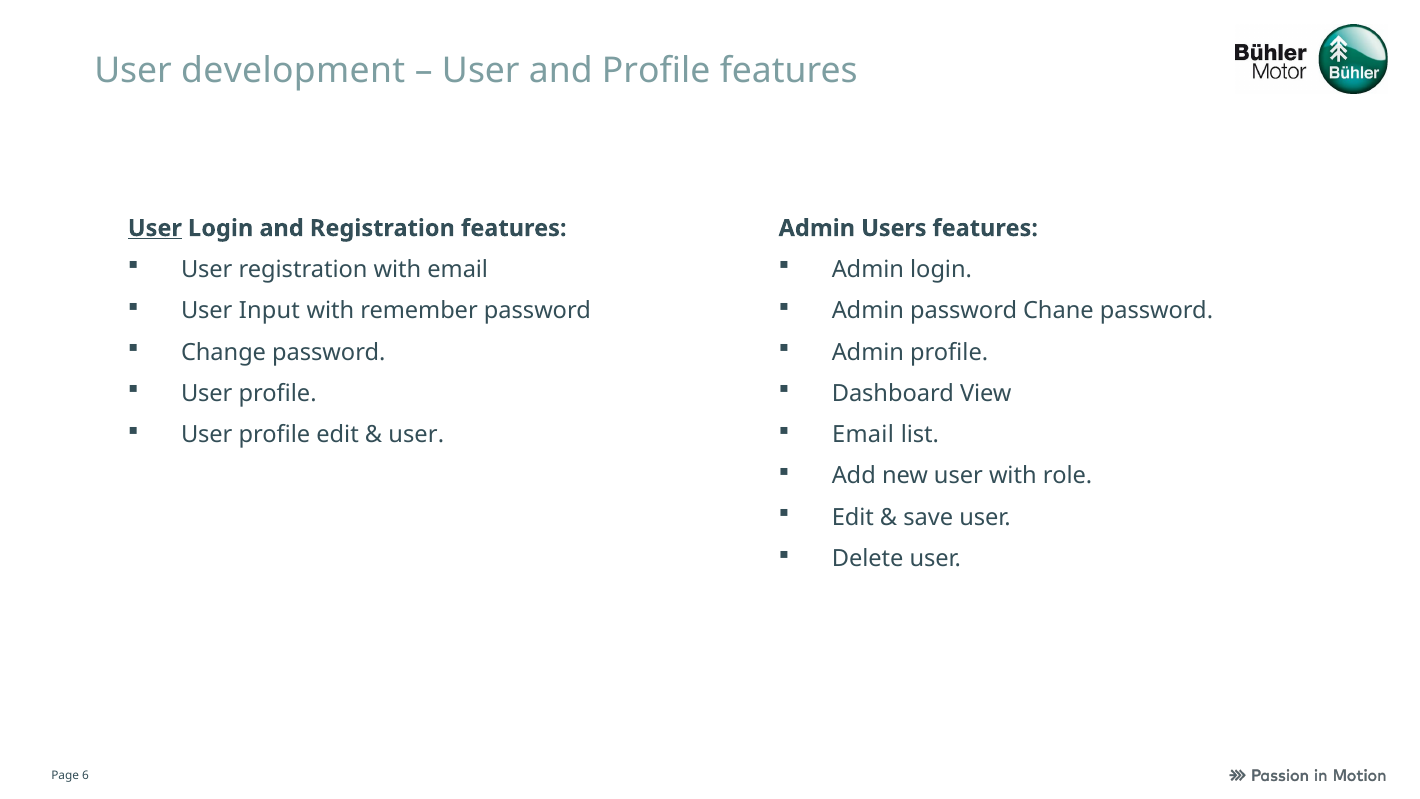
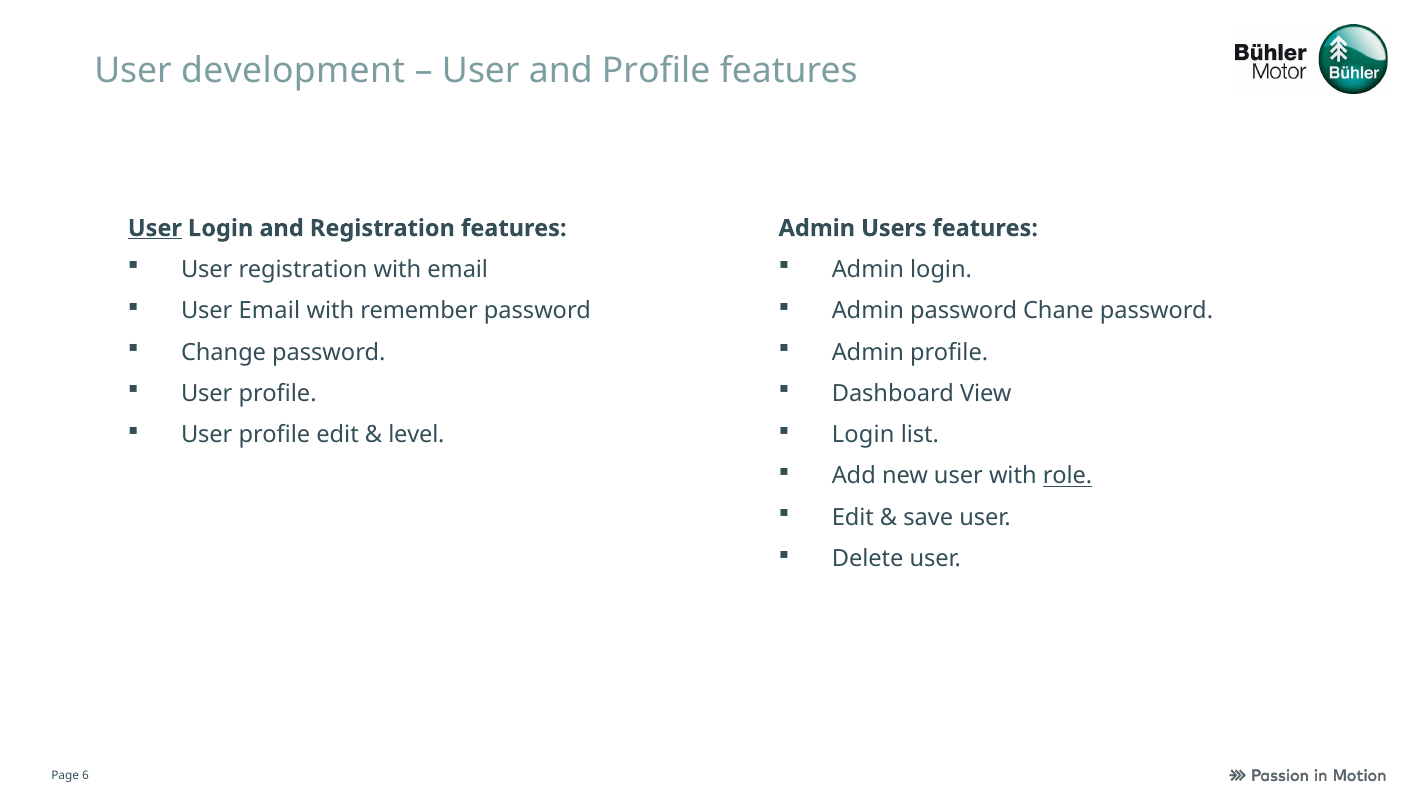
User Input: Input -> Email
user at (416, 435): user -> level
Email at (863, 435): Email -> Login
role underline: none -> present
